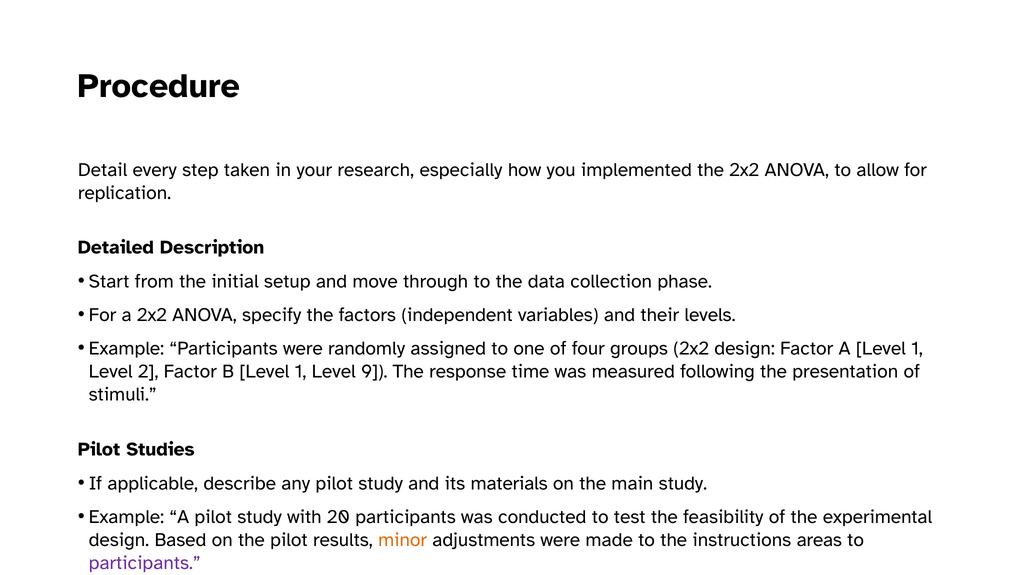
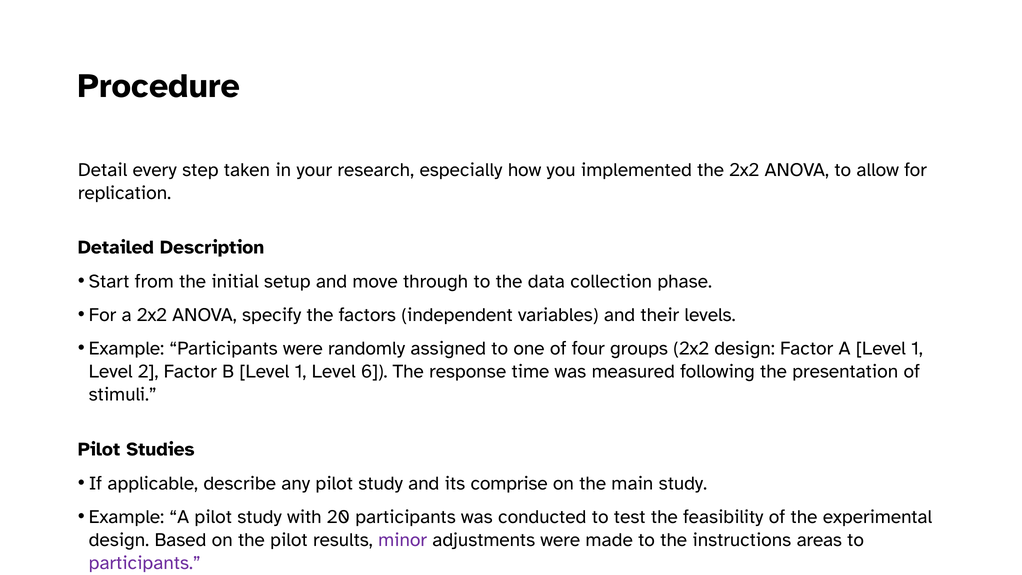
9: 9 -> 6
materials: materials -> comprise
minor colour: orange -> purple
